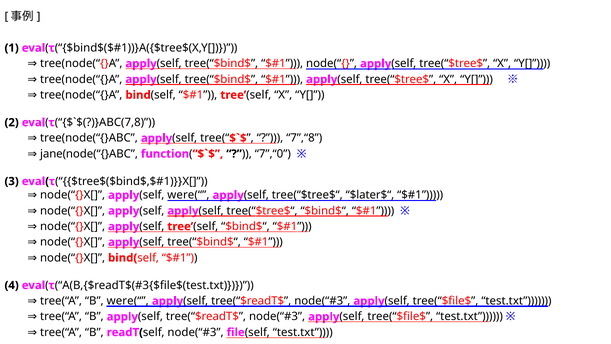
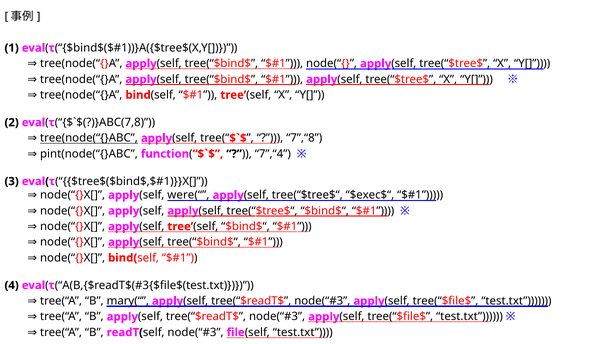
tree(node(“{}ABC underline: none -> present
jane(node(“{}ABC: jane(node(“{}ABC -> pint(node(“{}ABC
7”,“0: 7”,“0 -> 7”,“4
$later$“: $later$“ -> $exec$“
B were(“: were(“ -> mary(“
